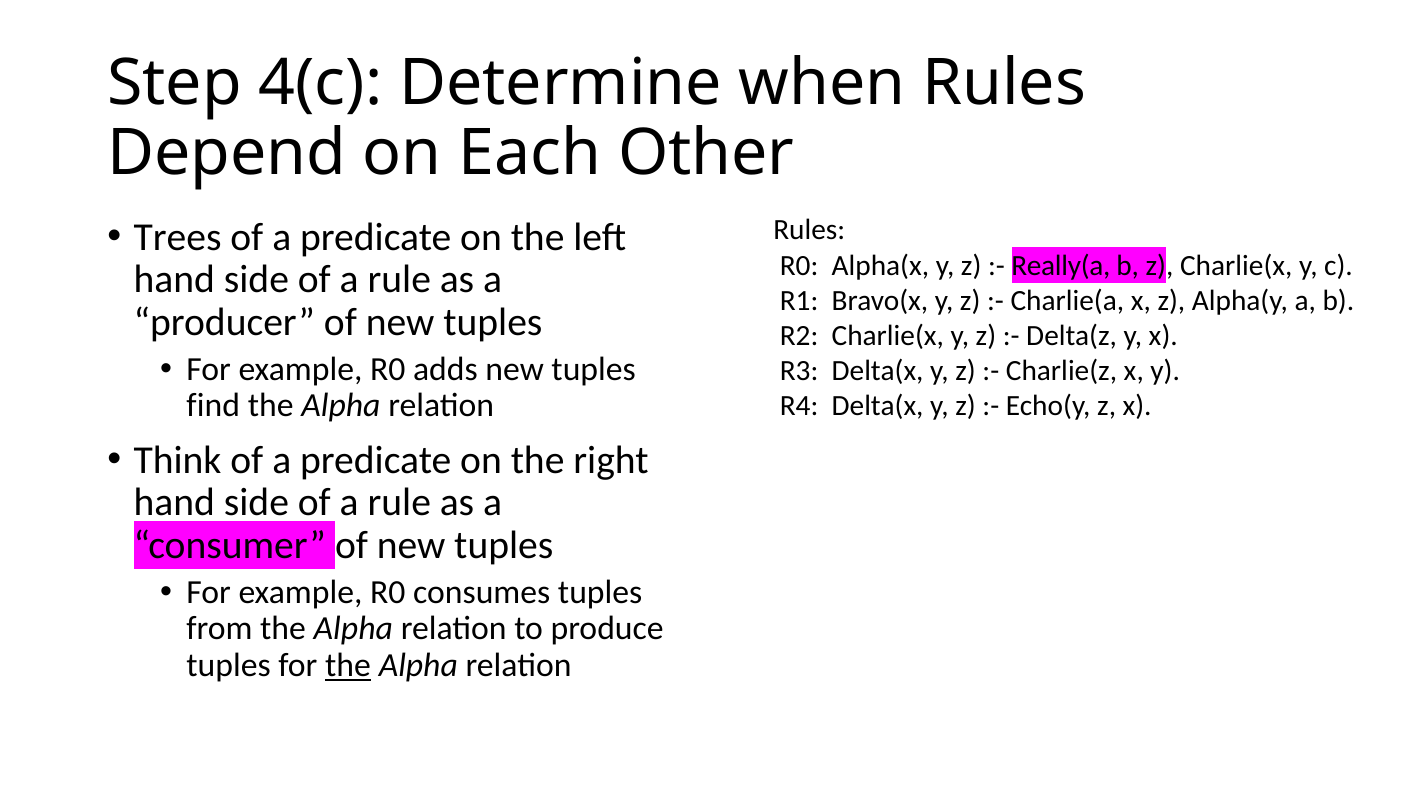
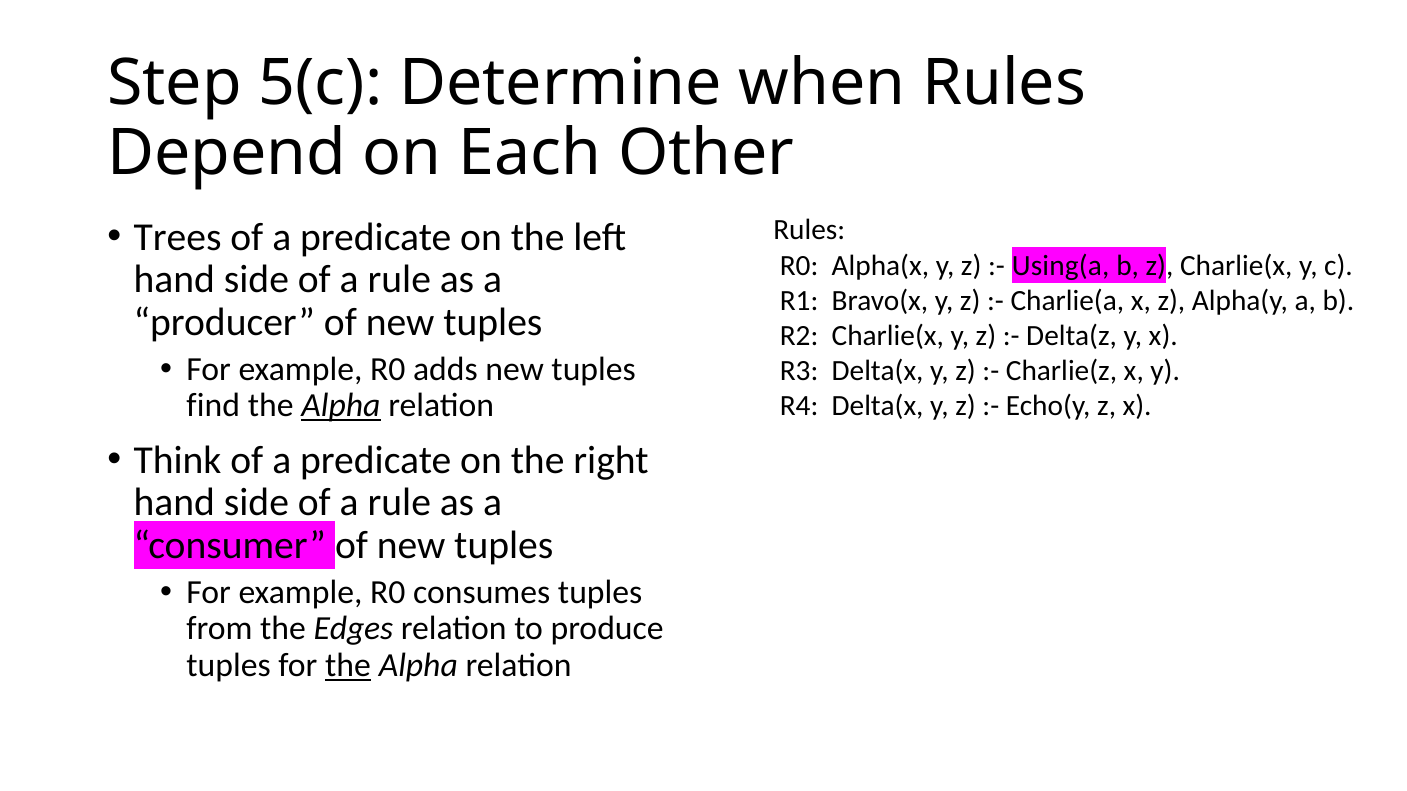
4(c: 4(c -> 5(c
Really(a: Really(a -> Using(a
Alpha at (341, 406) underline: none -> present
from the Alpha: Alpha -> Edges
